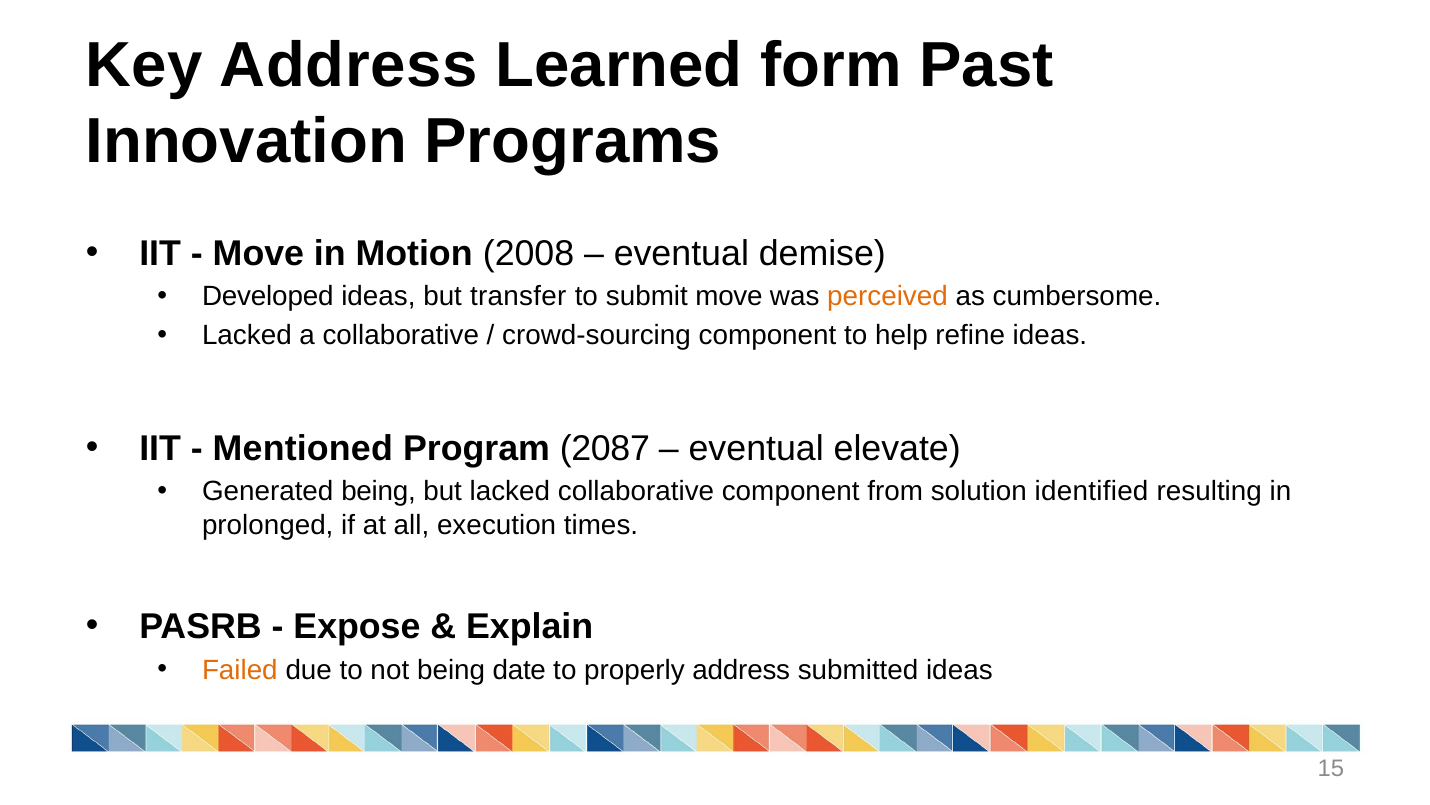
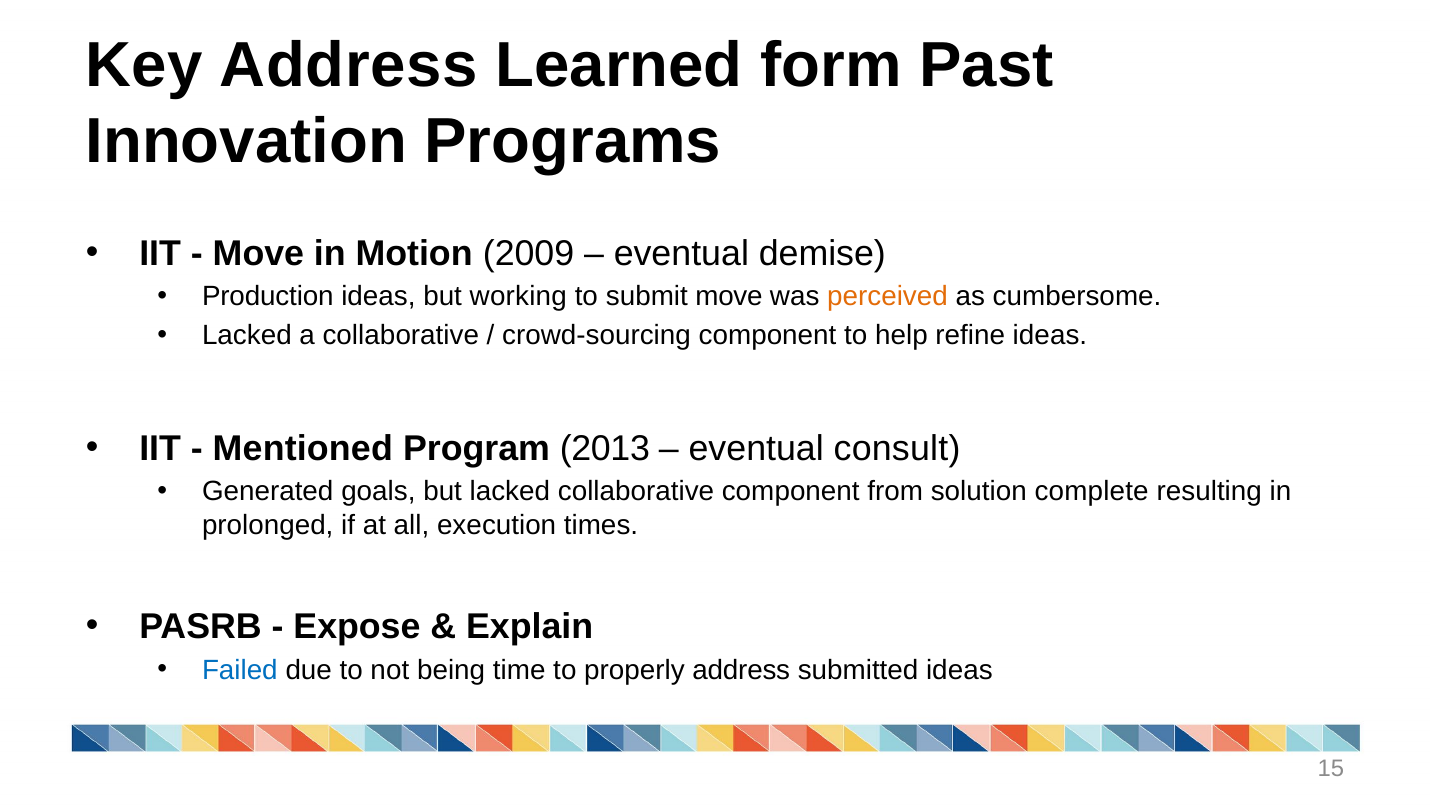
2008: 2008 -> 2009
Developed: Developed -> Production
transfer: transfer -> working
2087: 2087 -> 2013
elevate: elevate -> consult
Generated being: being -> goals
identified: identified -> complete
Failed colour: orange -> blue
date: date -> time
